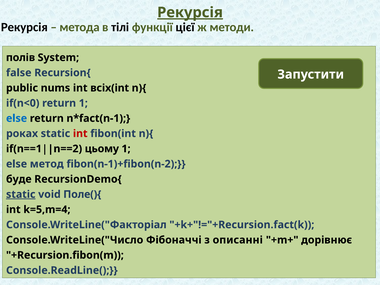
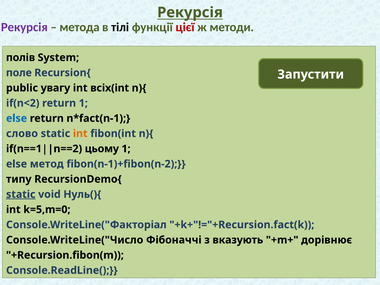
Рекурсія at (190, 12) underline: present -> none
Рекурсія at (24, 27) colour: black -> purple
цієї colour: black -> red
false: false -> поле
nums: nums -> увагу
if(n<0: if(n<0 -> if(n<2
роках: роках -> слово
int at (80, 134) colour: red -> orange
буде: буде -> типу
Поле(){: Поле(){ -> Нуль(){
k=5,m=4: k=5,m=4 -> k=5,m=0
описанні: описанні -> вказують
